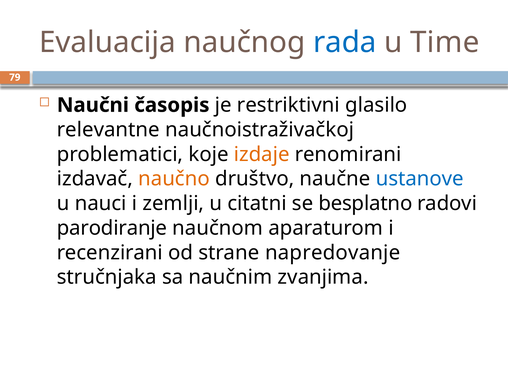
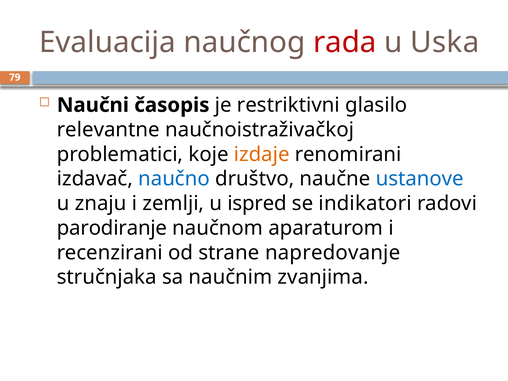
rada colour: blue -> red
Time: Time -> Uska
naučno colour: orange -> blue
nauci: nauci -> znaju
citatni: citatni -> ispred
besplatno: besplatno -> indikatori
